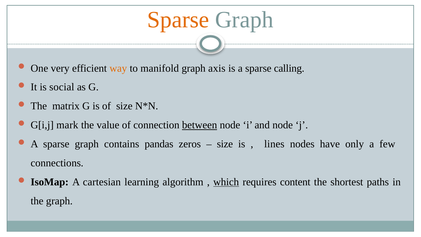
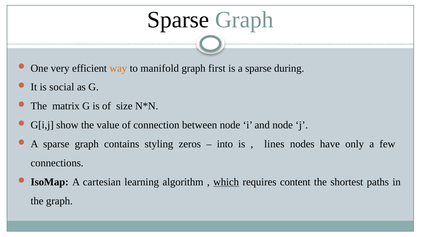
Sparse at (178, 20) colour: orange -> black
axis: axis -> first
calling: calling -> during
mark: mark -> show
between underline: present -> none
pandas: pandas -> styling
size at (225, 144): size -> into
